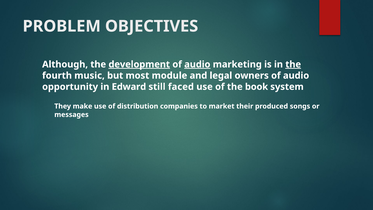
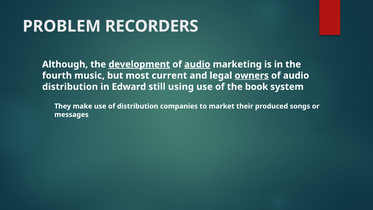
OBJECTIVES: OBJECTIVES -> RECORDERS
the at (293, 64) underline: present -> none
module: module -> current
owners underline: none -> present
opportunity at (70, 87): opportunity -> distribution
faced: faced -> using
